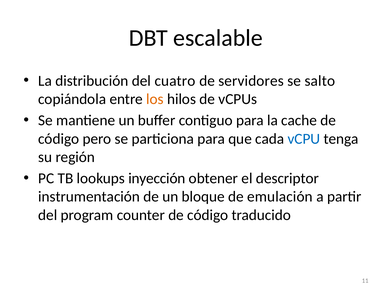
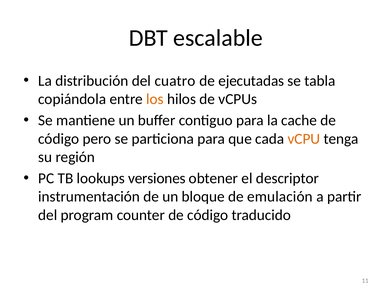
servidores: servidores -> ejecutadas
salto: salto -> tabla
vCPU colour: blue -> orange
inyección: inyección -> versiones
